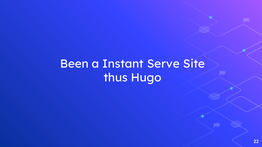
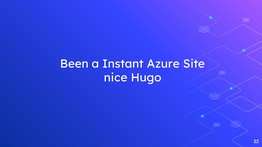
Serve: Serve -> Azure
thus: thus -> nice
